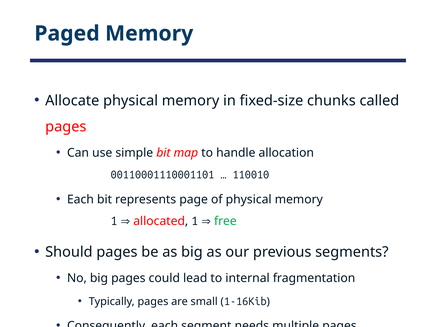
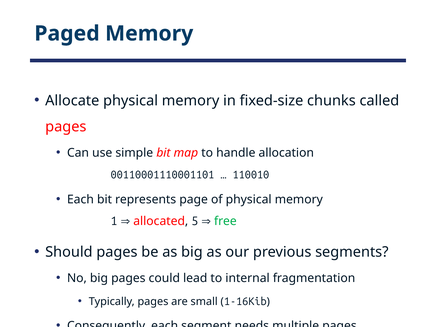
allocated 1: 1 -> 5
